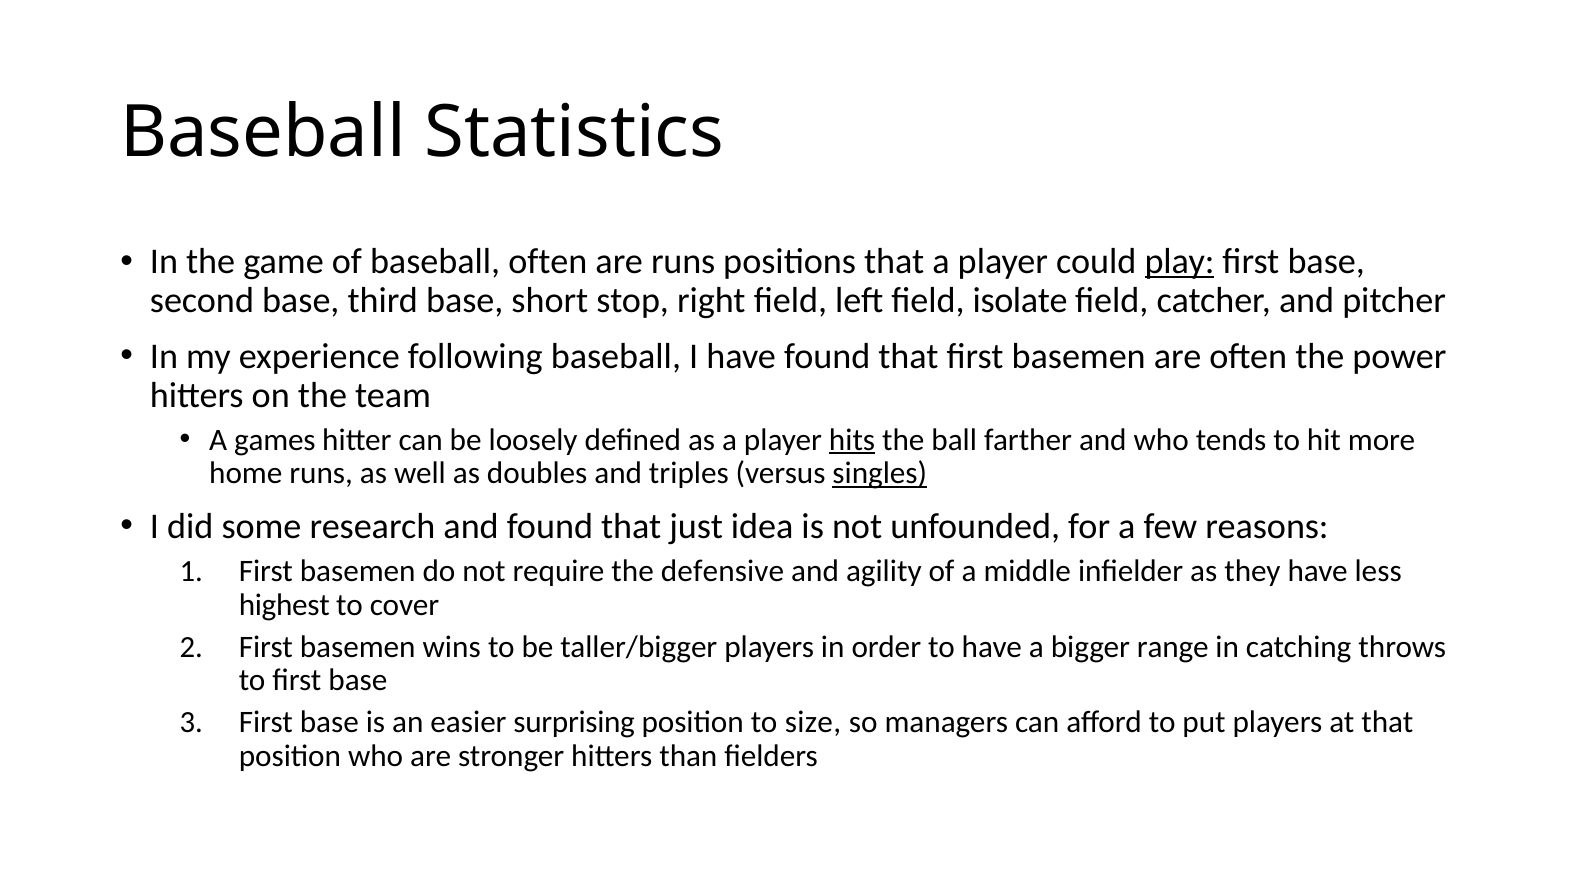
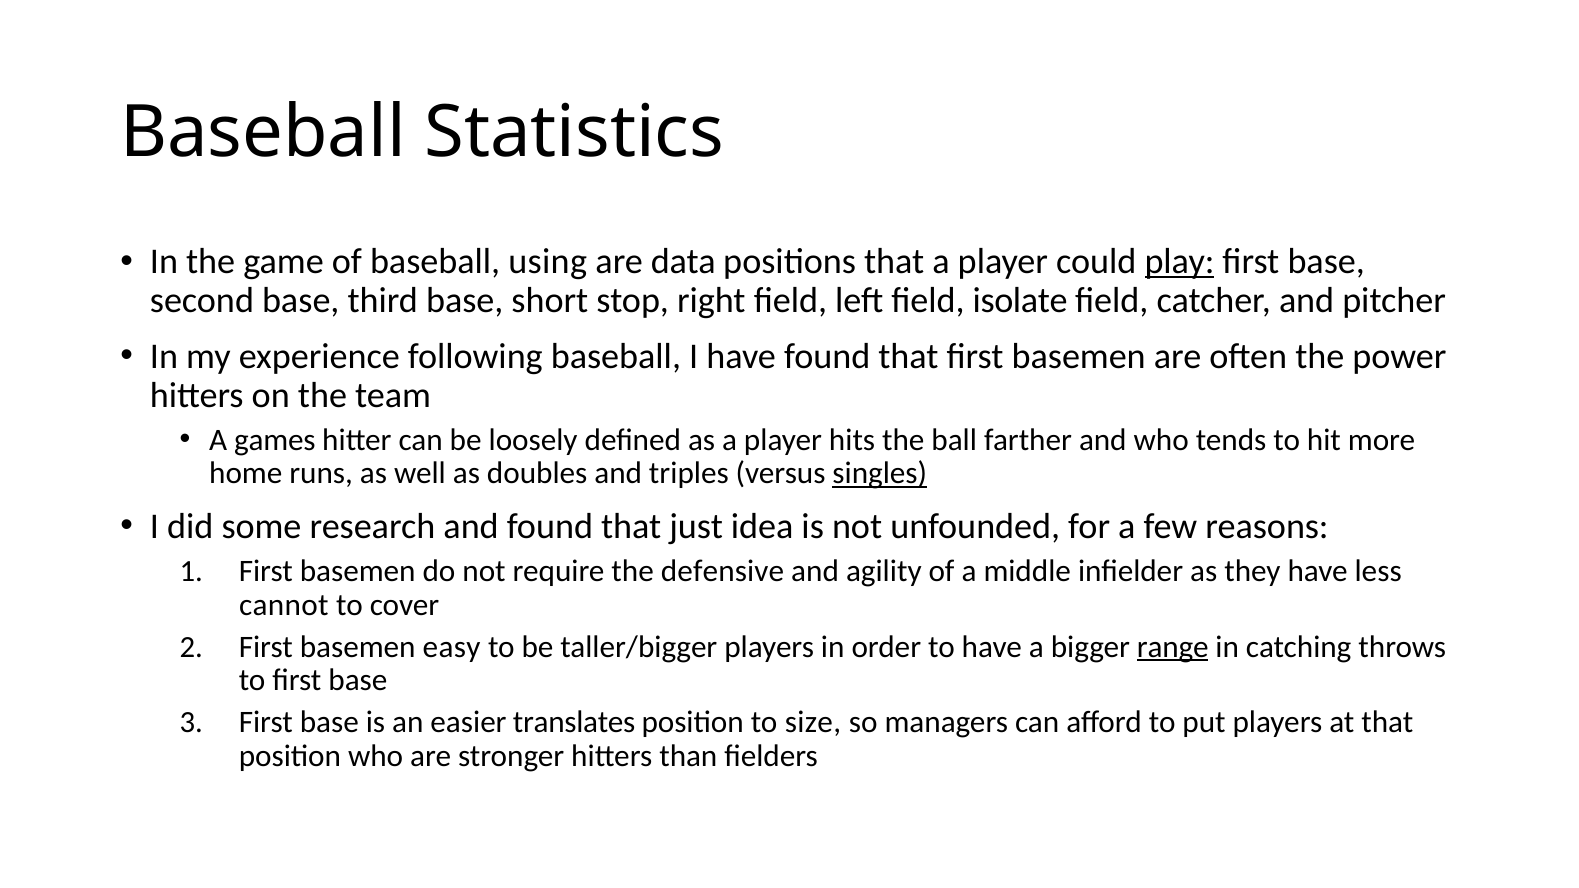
baseball often: often -> using
are runs: runs -> data
hits underline: present -> none
highest: highest -> cannot
wins: wins -> easy
range underline: none -> present
surprising: surprising -> translates
